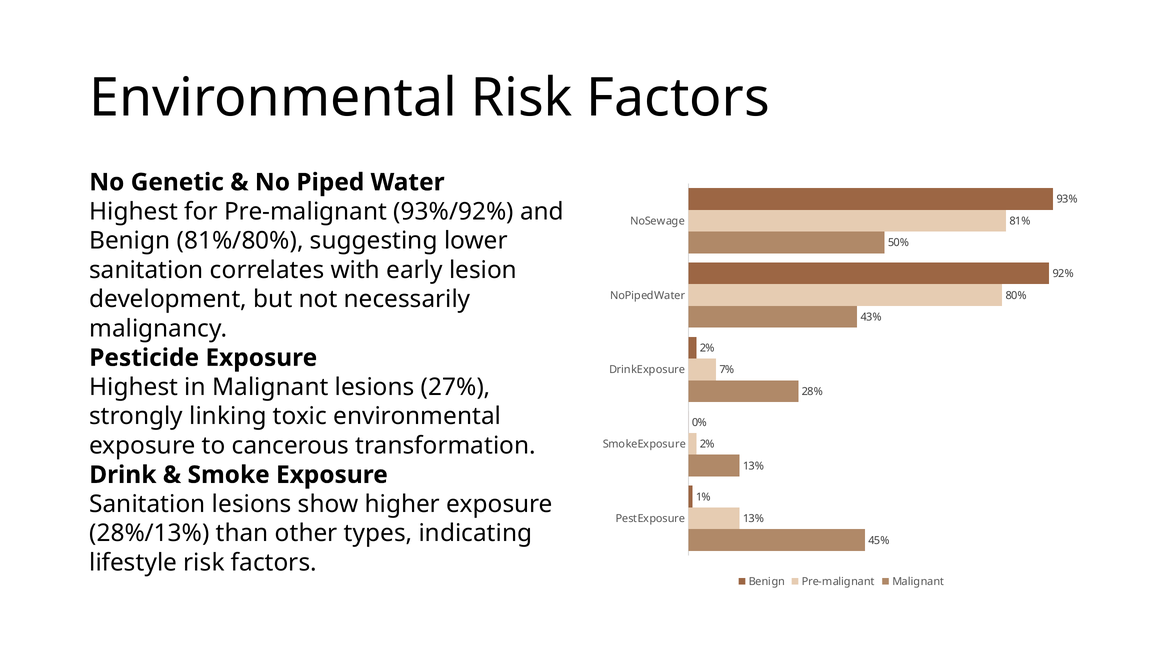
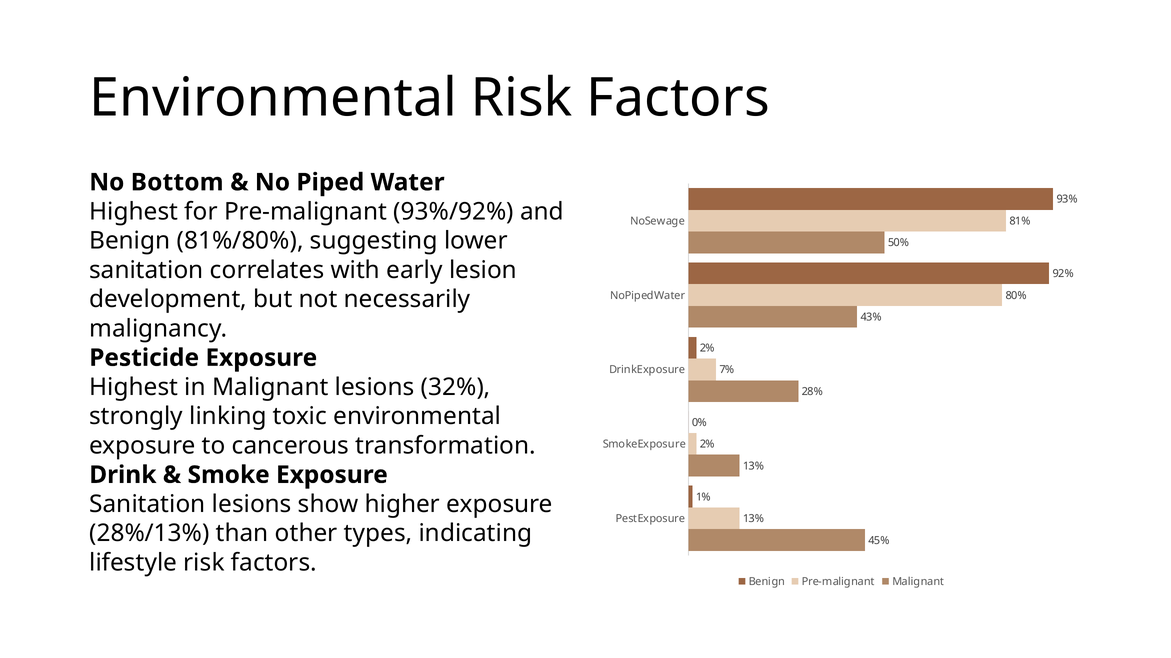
Genetic: Genetic -> Bottom
27%: 27% -> 32%
